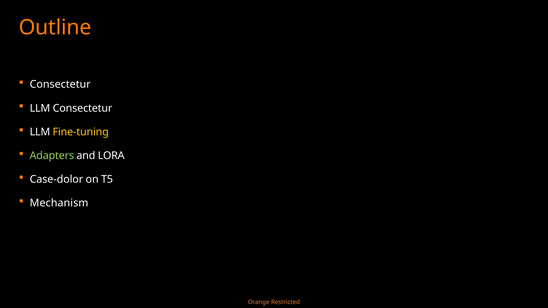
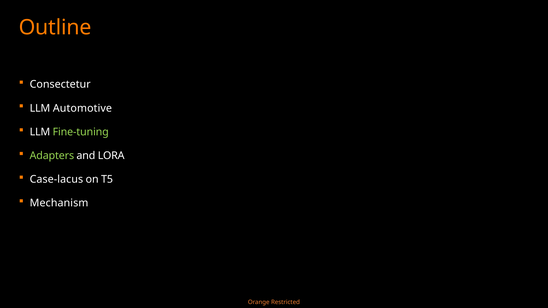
LLM Consectetur: Consectetur -> Automotive
Fine-tuning colour: yellow -> light green
Case-dolor: Case-dolor -> Case-lacus
